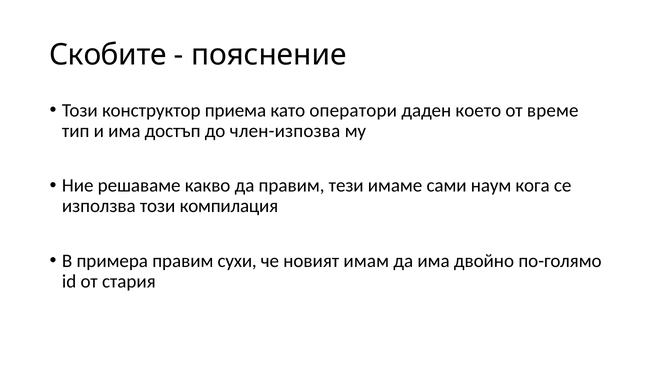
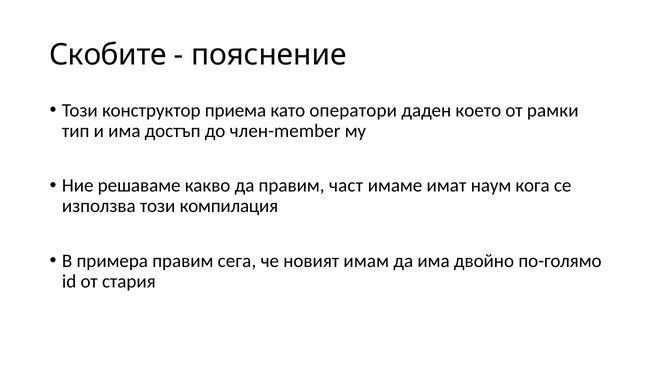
време: време -> рамки
член-изпозва: член-изпозва -> член-member
тези: тези -> част
сами: сами -> имат
сухи: сухи -> сега
